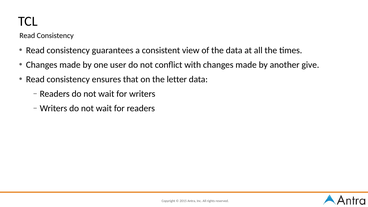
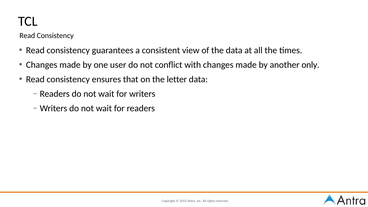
give: give -> only
